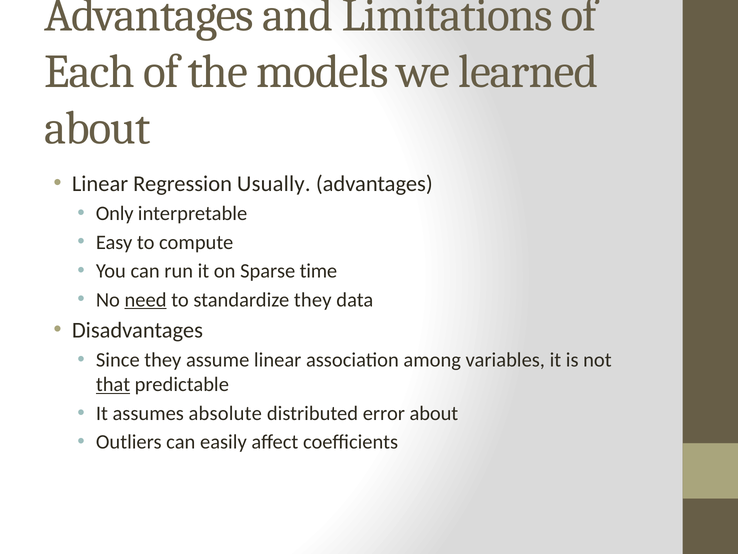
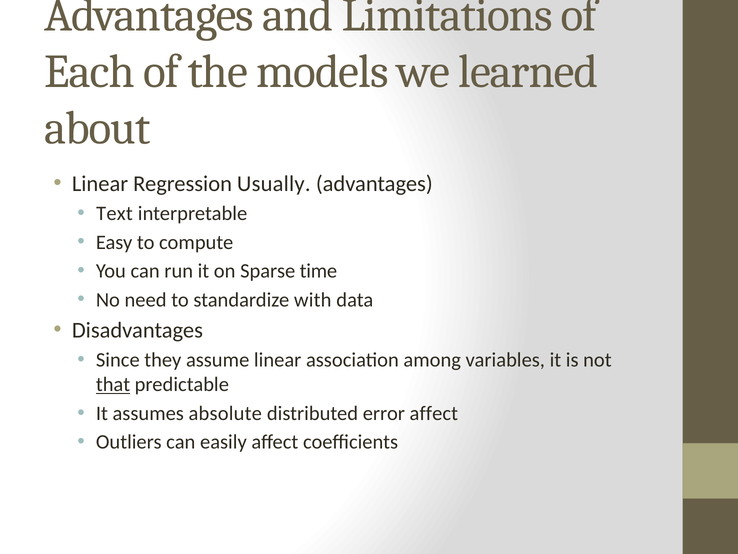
Only: Only -> Text
need underline: present -> none
standardize they: they -> with
error about: about -> affect
